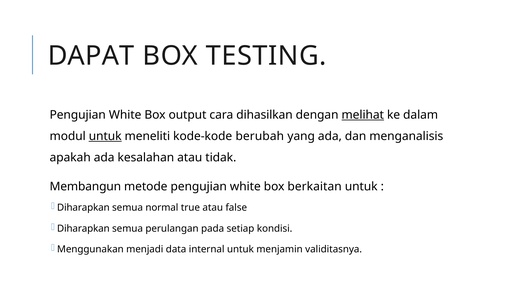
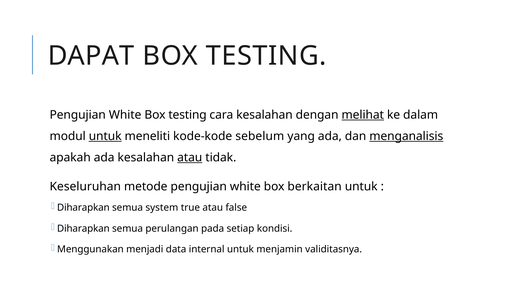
White Box output: output -> testing
cara dihasilkan: dihasilkan -> kesalahan
berubah: berubah -> sebelum
menganalisis underline: none -> present
atau at (190, 158) underline: none -> present
Membangun: Membangun -> Keseluruhan
normal: normal -> system
